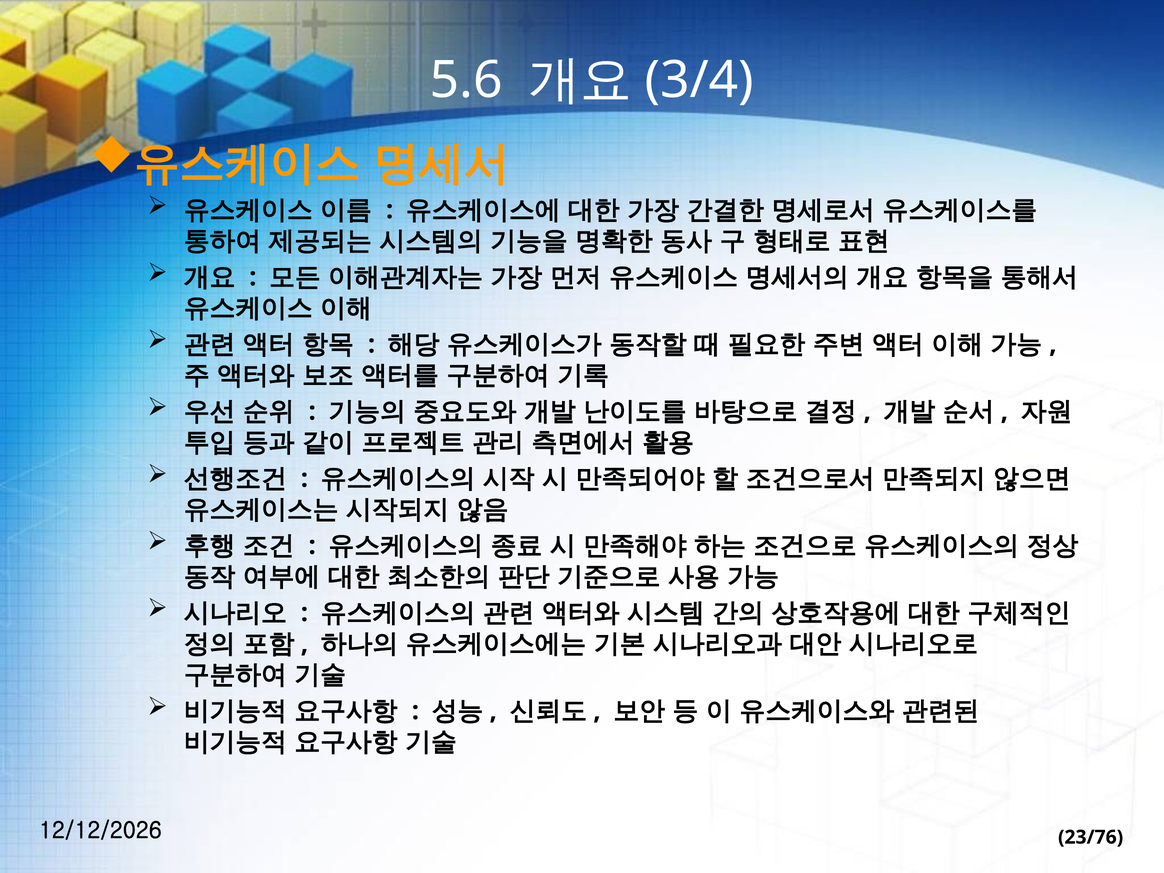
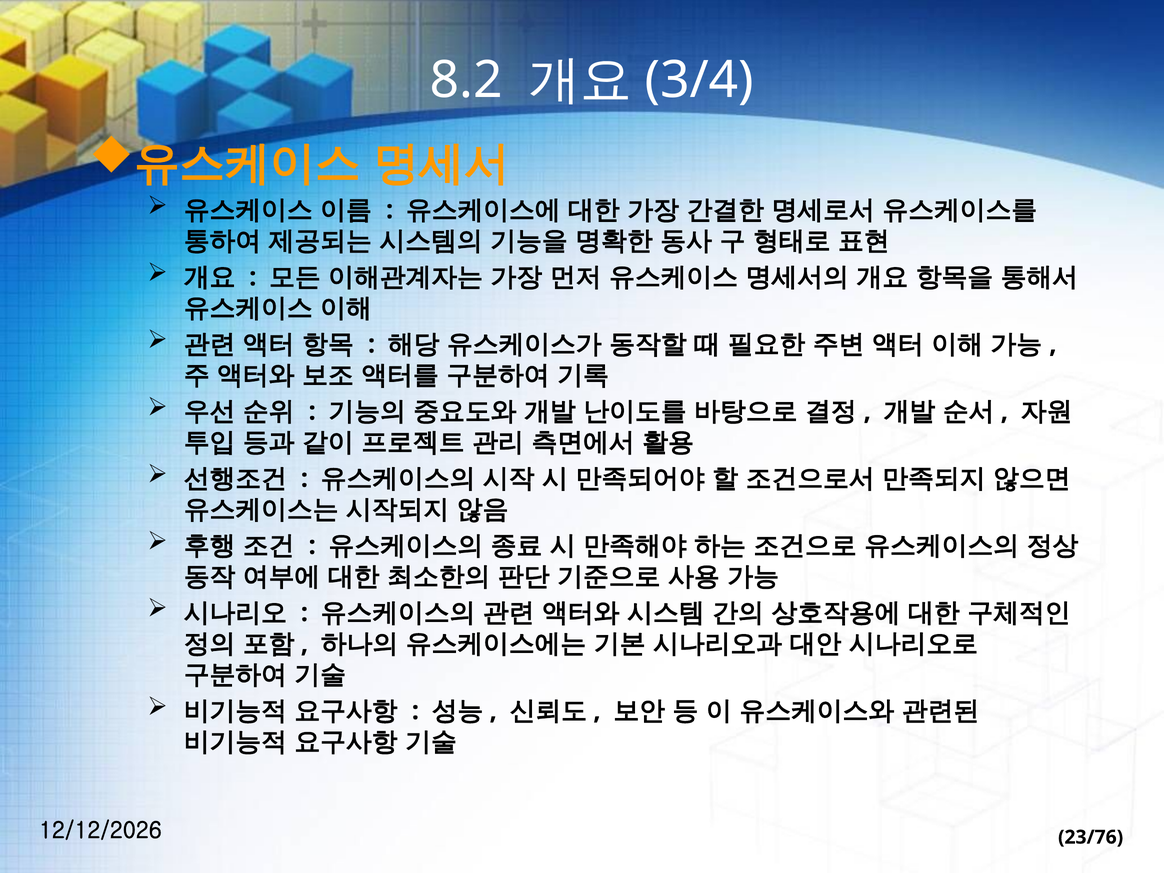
5.6: 5.6 -> 8.2
